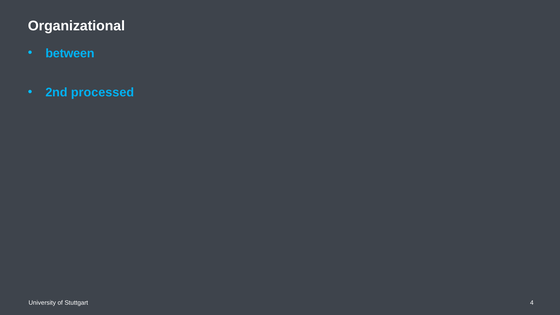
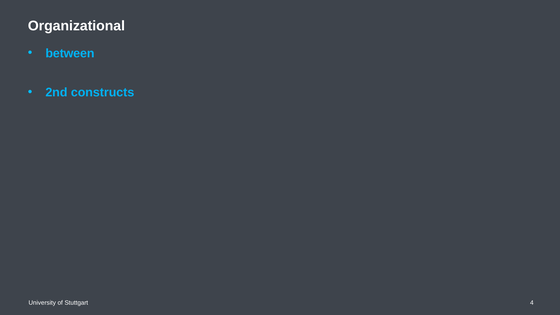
processed: processed -> constructs
